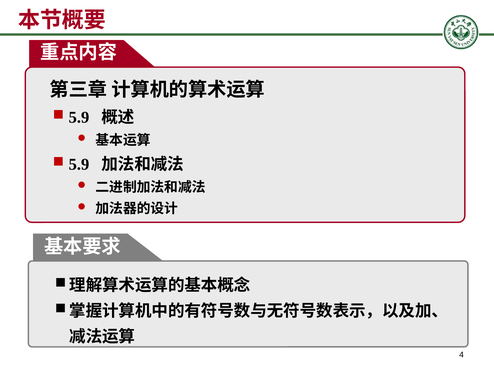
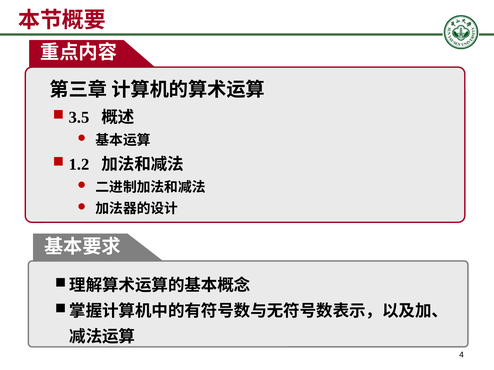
5.9 at (79, 118): 5.9 -> 3.5
5.9 at (79, 165): 5.9 -> 1.2
